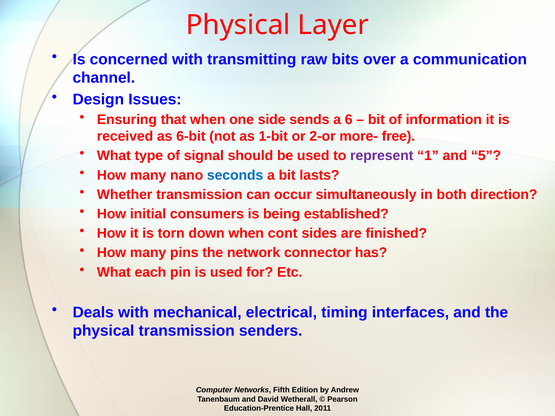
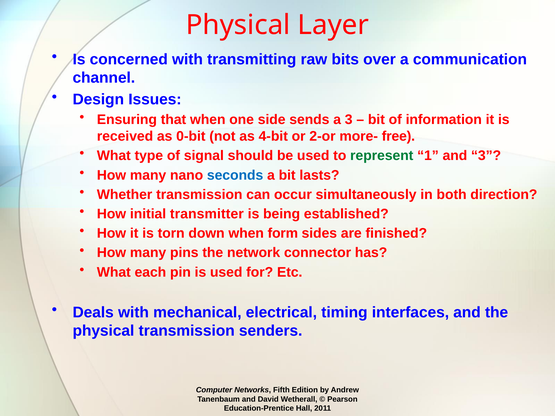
a 6: 6 -> 3
6-bit: 6-bit -> 0-bit
1-bit: 1-bit -> 4-bit
represent colour: purple -> green
and 5: 5 -> 3
consumers: consumers -> transmitter
cont: cont -> form
